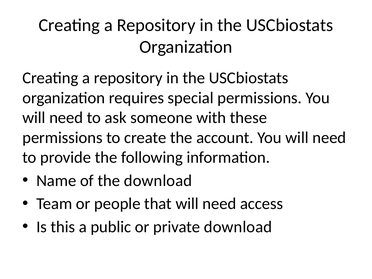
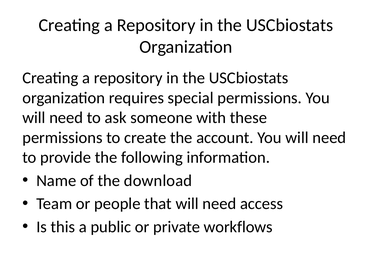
private download: download -> workflows
